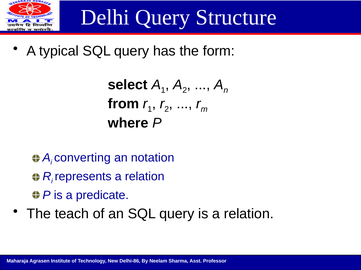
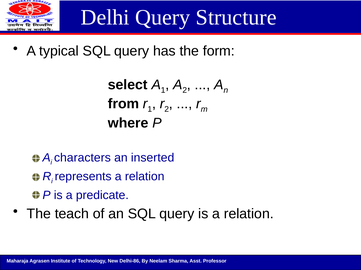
converting: converting -> characters
notation: notation -> inserted
